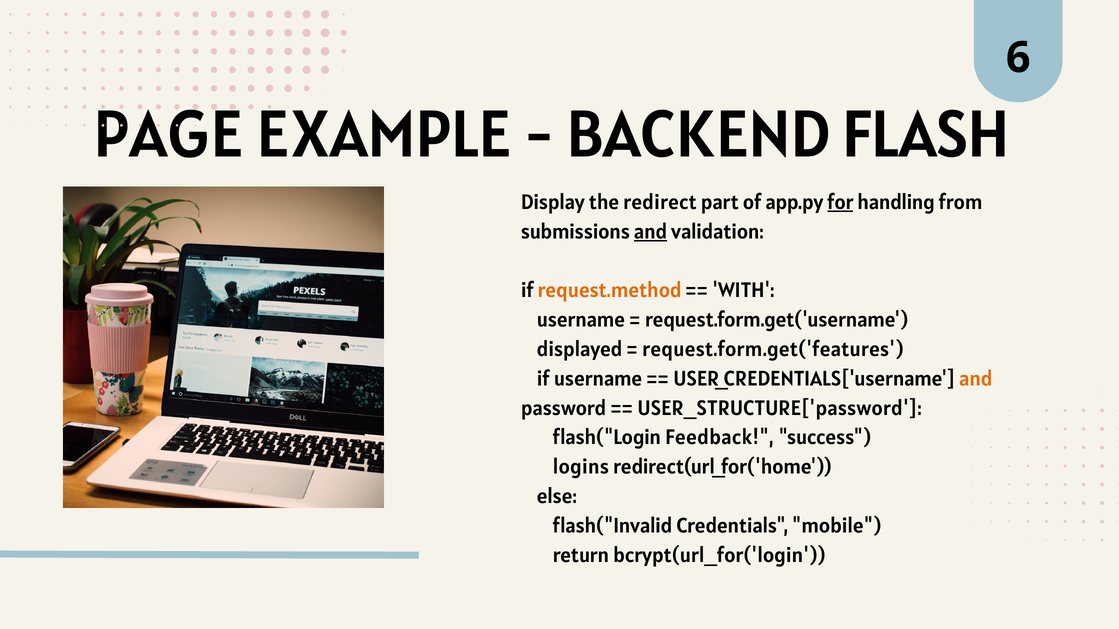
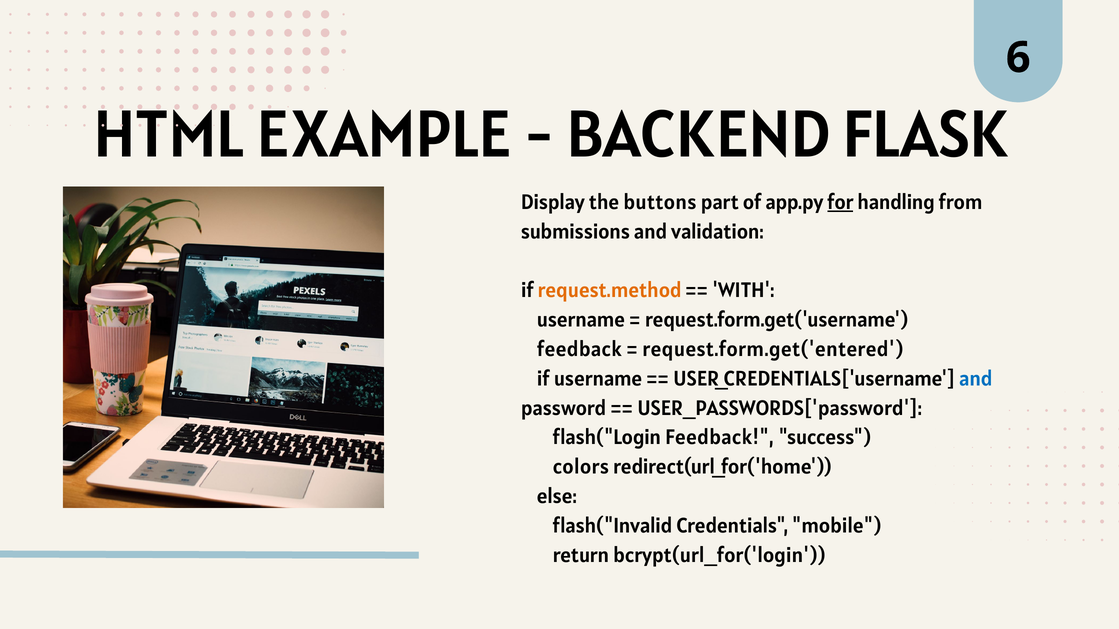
PAGE: PAGE -> HTML
FLASH: FLASH -> FLASK
redirect: redirect -> buttons
and at (651, 232) underline: present -> none
displayed at (580, 350): displayed -> feedback
request.form.get('features: request.form.get('features -> request.form.get('entered
and at (976, 379) colour: orange -> blue
USER_STRUCTURE['password: USER_STRUCTURE['password -> USER_PASSWORDS['password
logins: logins -> colors
